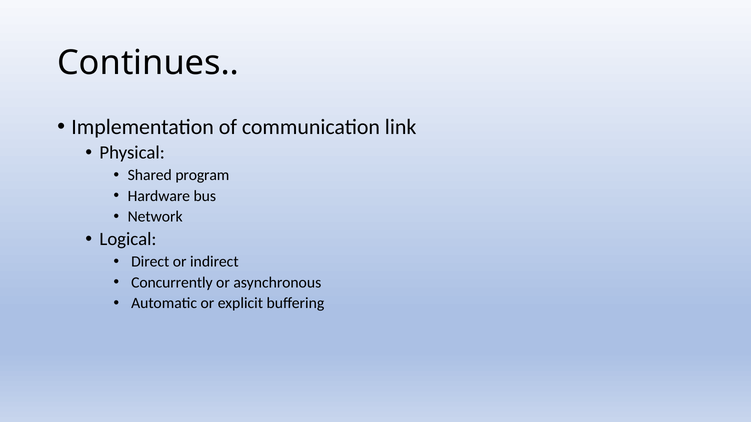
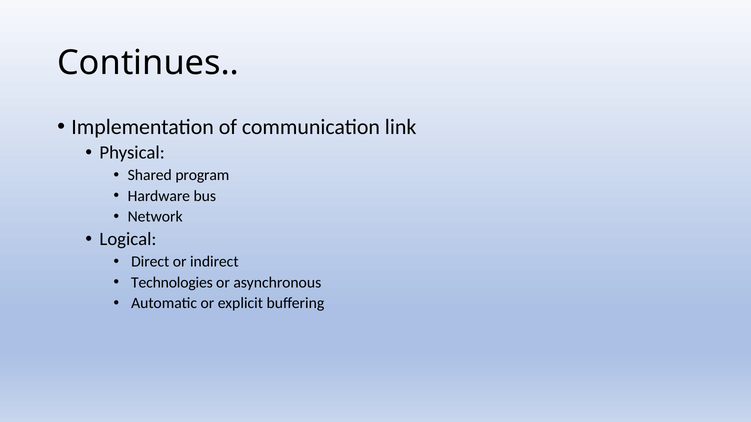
Concurrently: Concurrently -> Technologies
